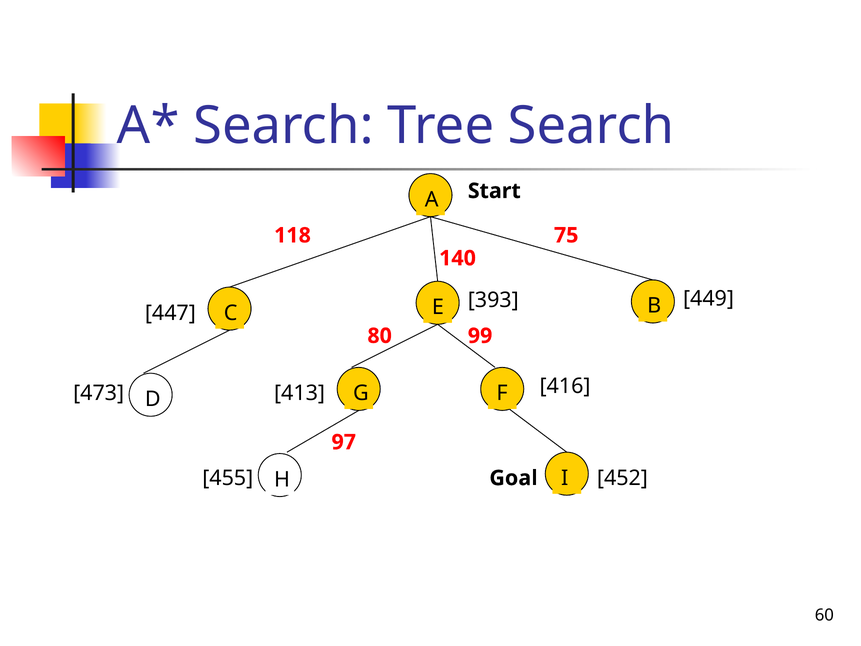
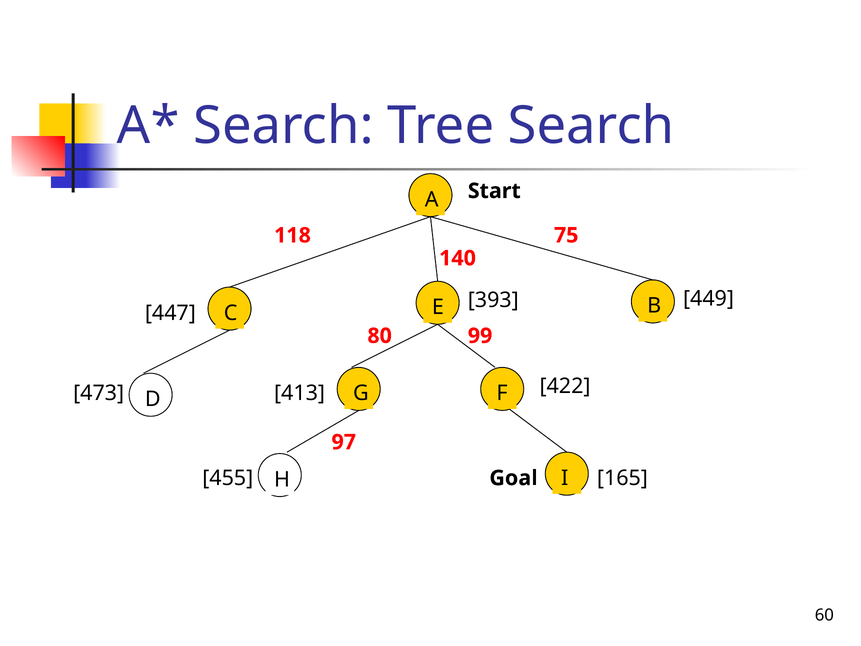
416: 416 -> 422
452: 452 -> 165
